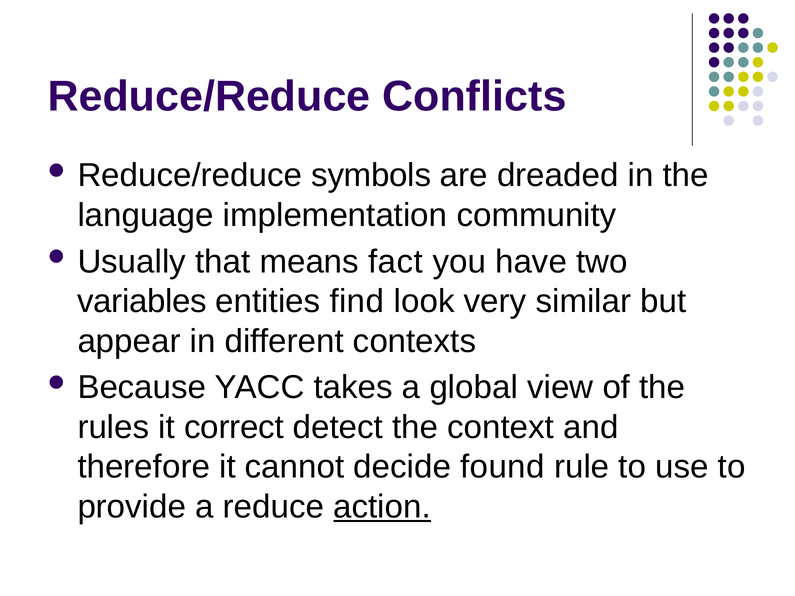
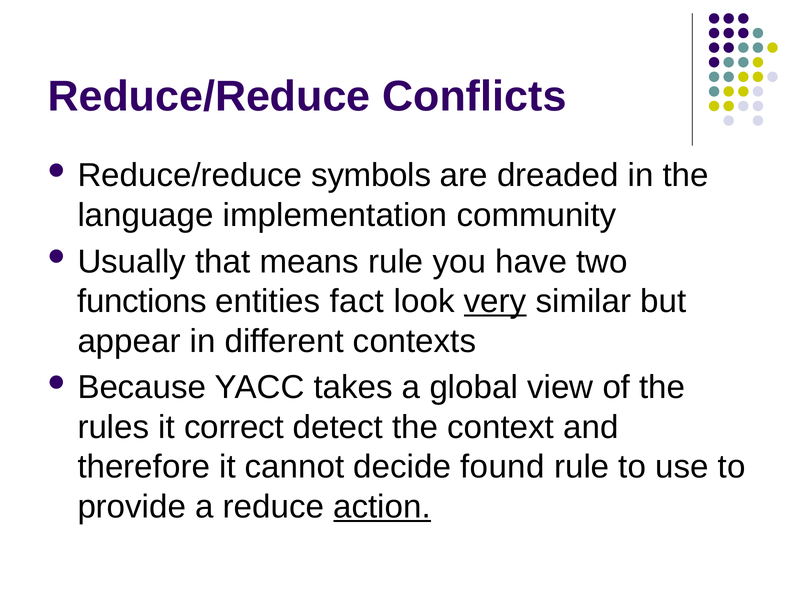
means fact: fact -> rule
variables: variables -> functions
find: find -> fact
very underline: none -> present
